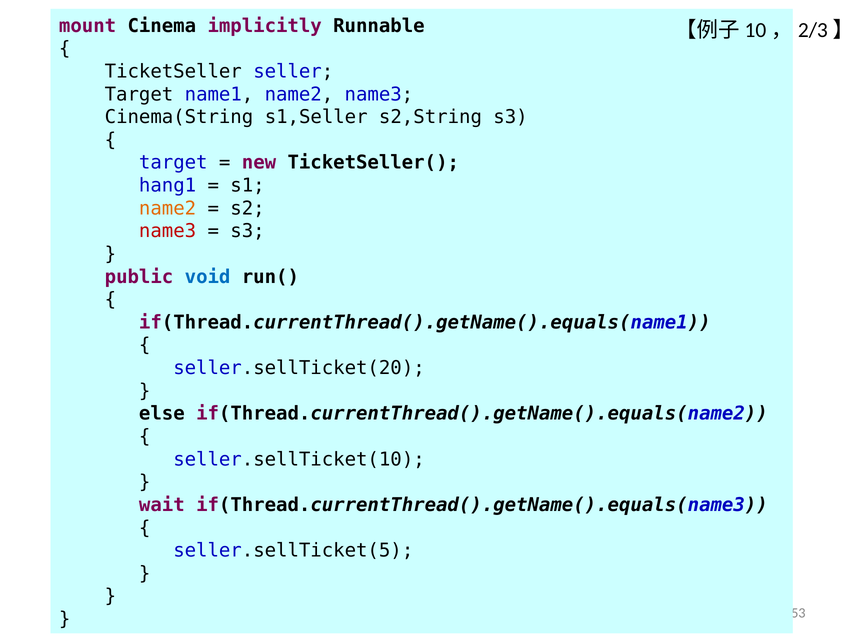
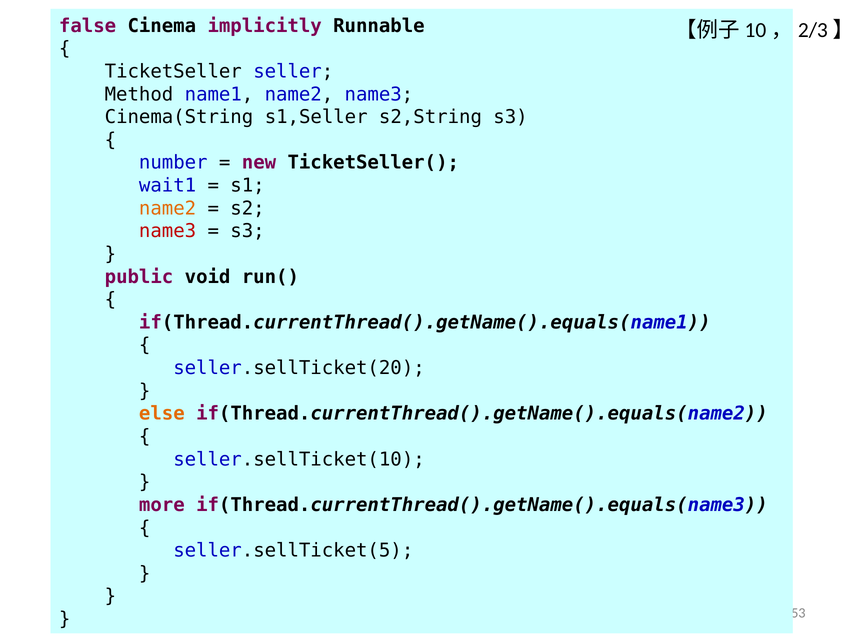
mount: mount -> false
Target at (139, 94): Target -> Method
target at (173, 163): target -> number
hang1: hang1 -> wait1
void colour: blue -> black
else colour: black -> orange
wait: wait -> more
